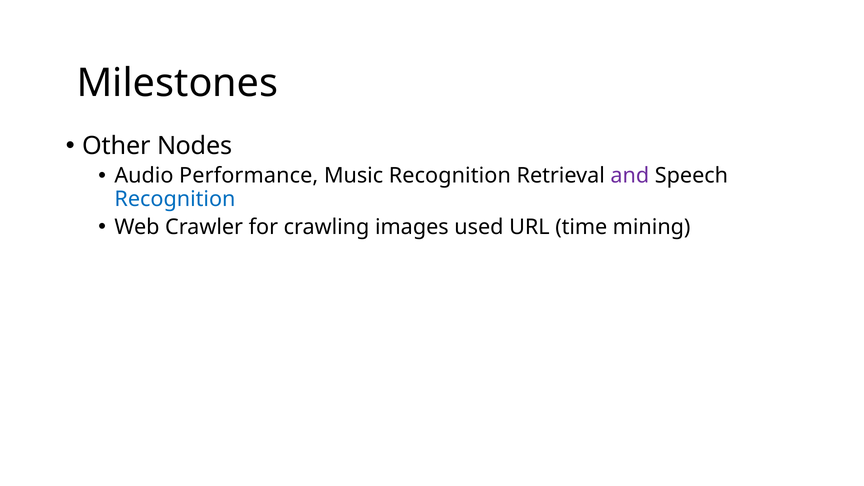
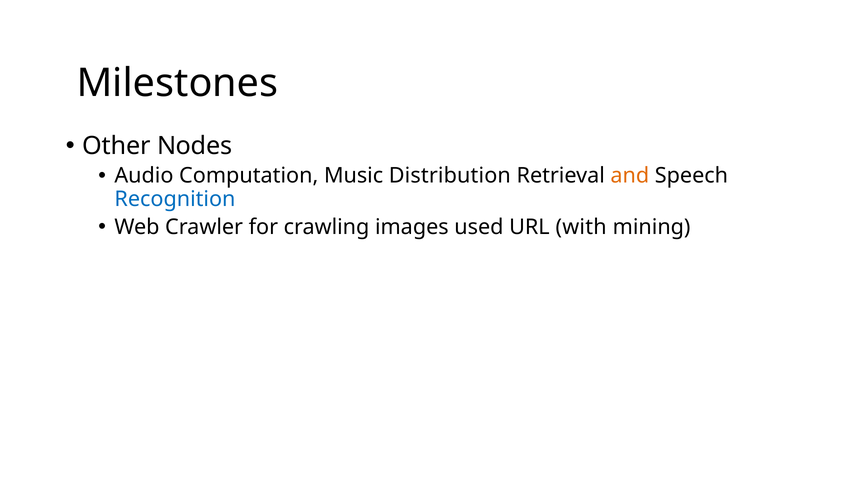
Performance: Performance -> Computation
Music Recognition: Recognition -> Distribution
and colour: purple -> orange
time: time -> with
